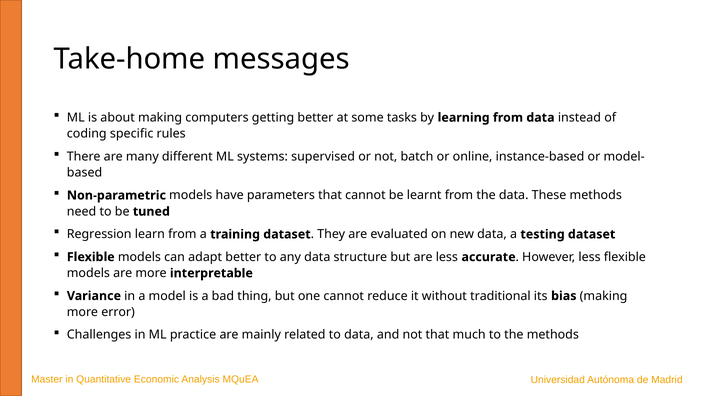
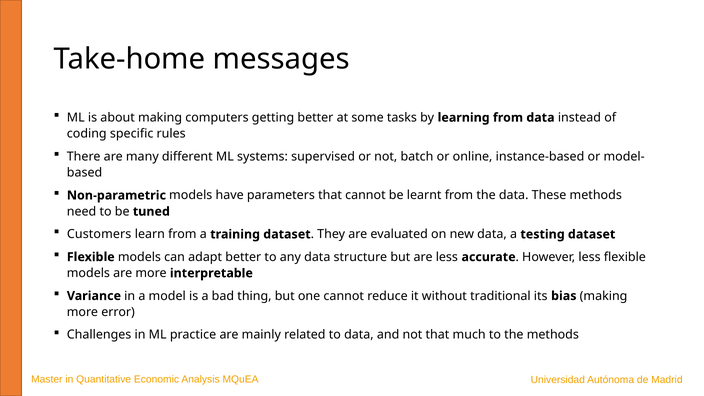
Regression: Regression -> Customers
